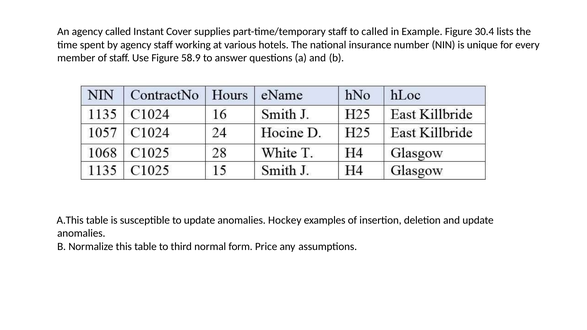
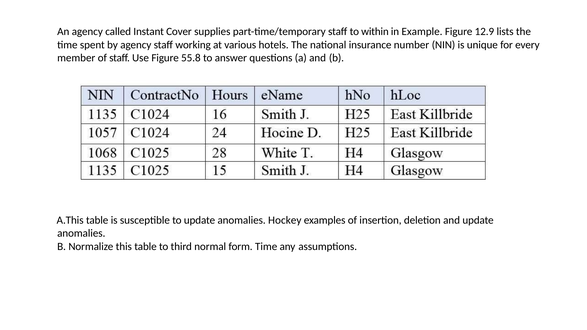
to called: called -> within
30.4: 30.4 -> 12.9
58.9: 58.9 -> 55.8
form Price: Price -> Time
